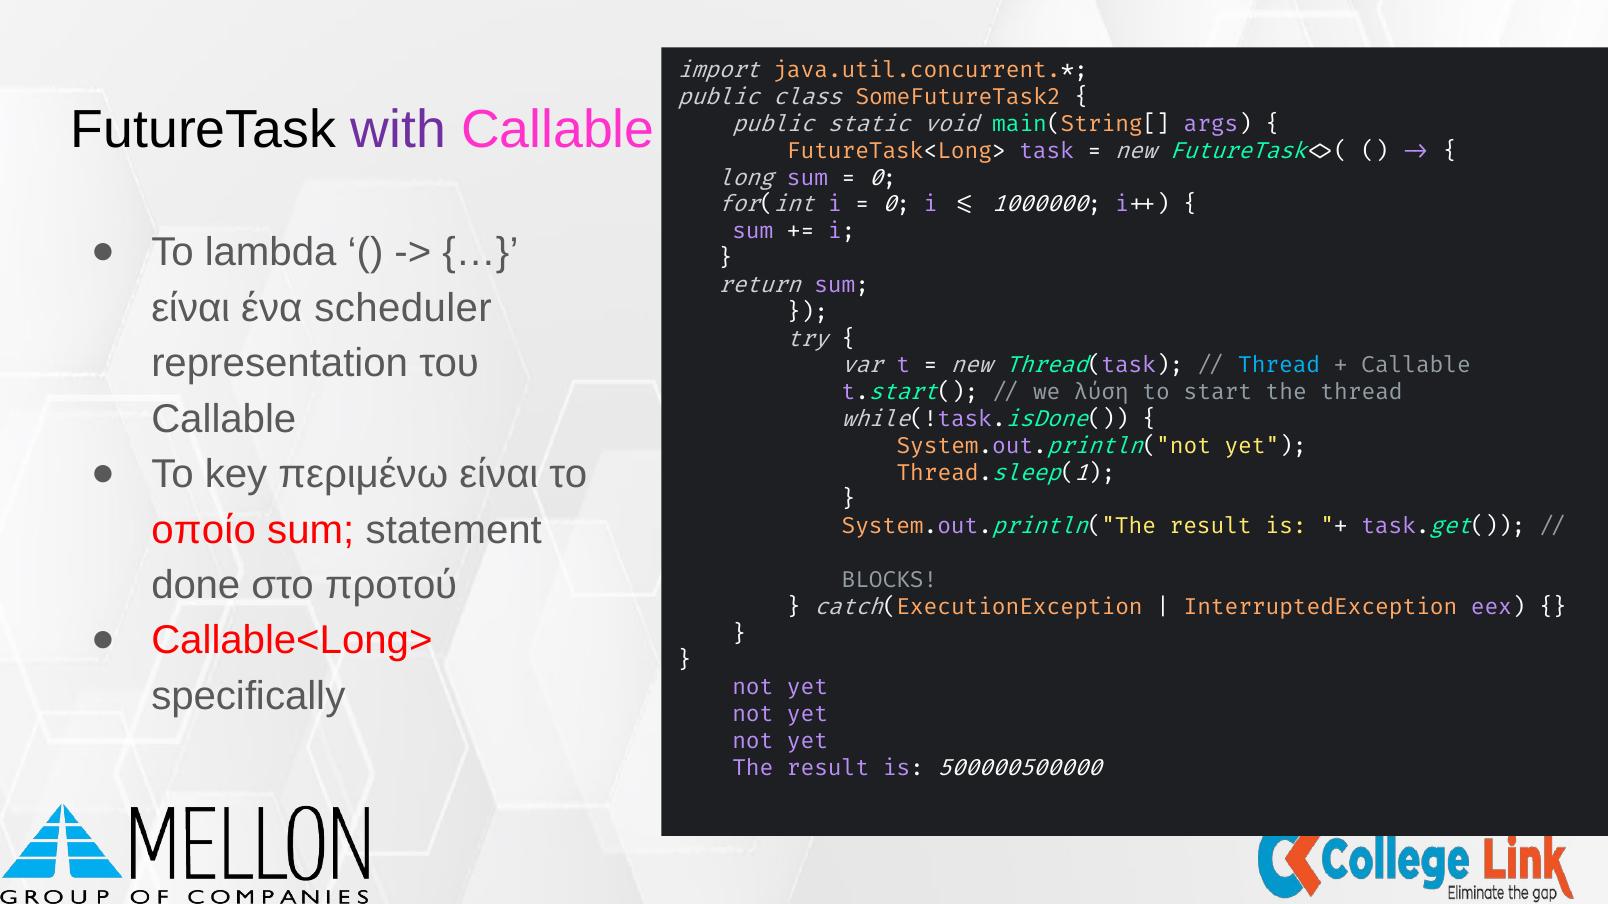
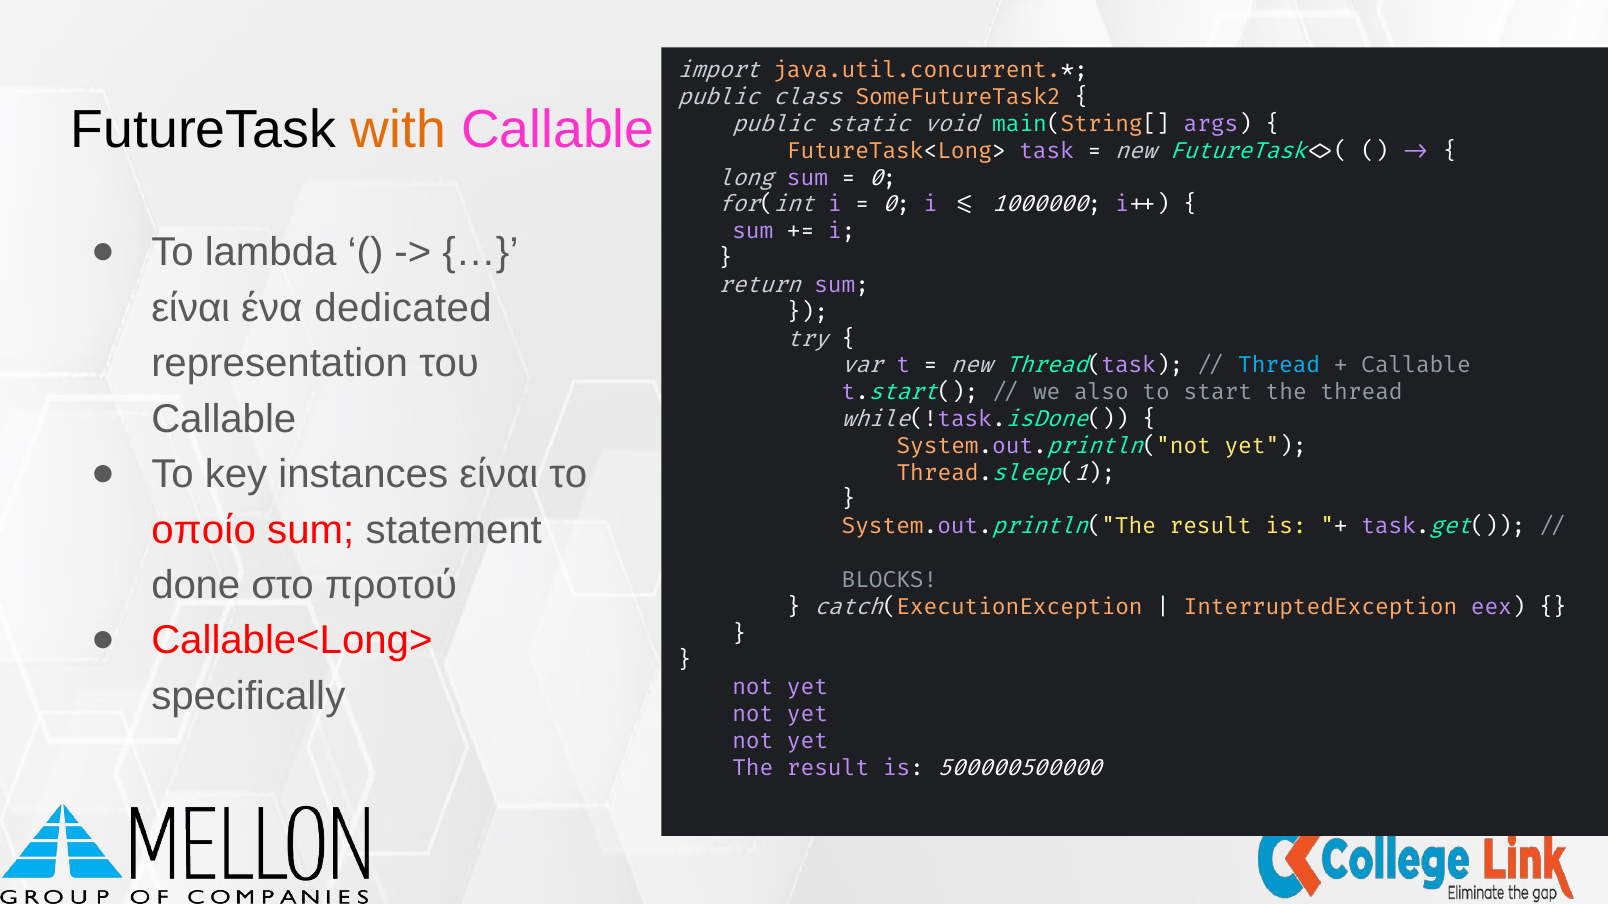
with colour: purple -> orange
scheduler: scheduler -> dedicated
λύση: λύση -> also
περιμένω: περιμένω -> instances
